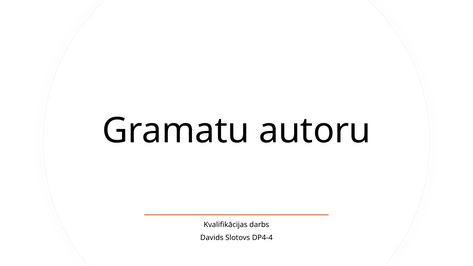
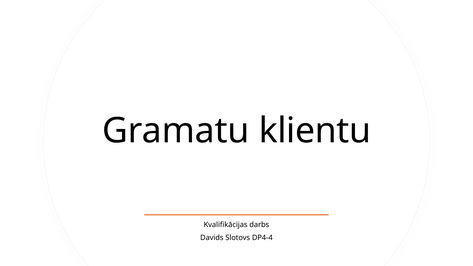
autoru: autoru -> klientu
